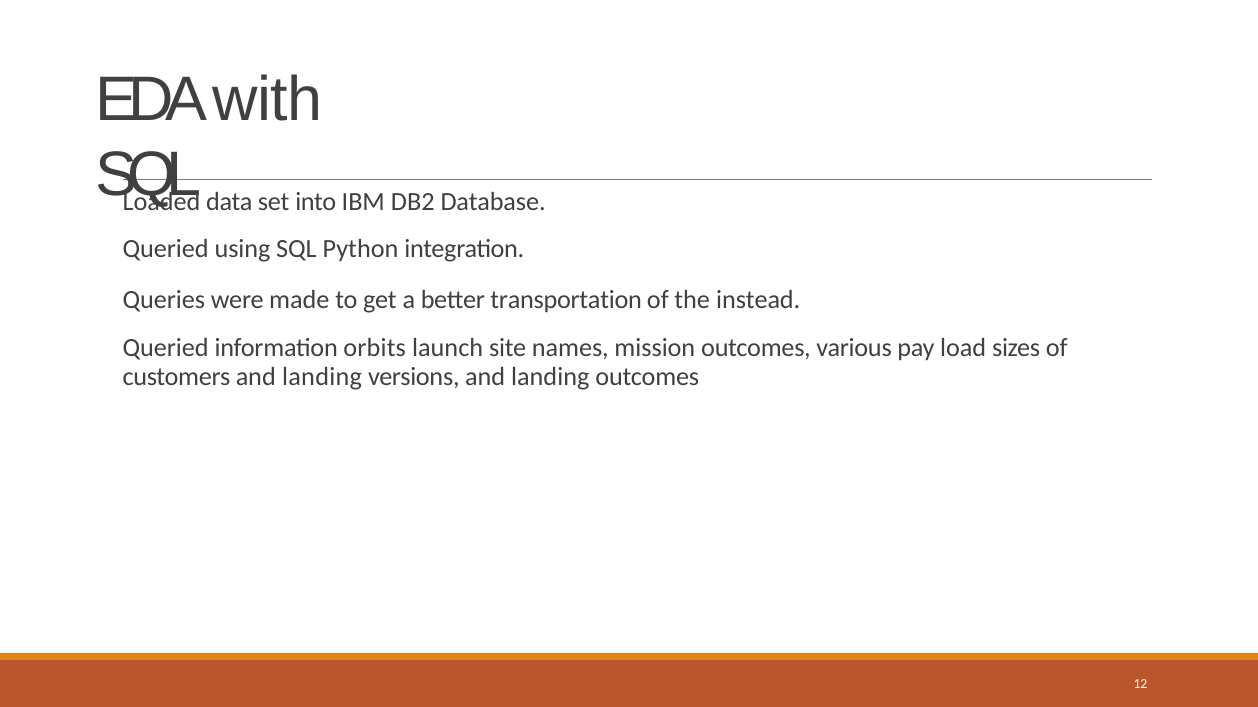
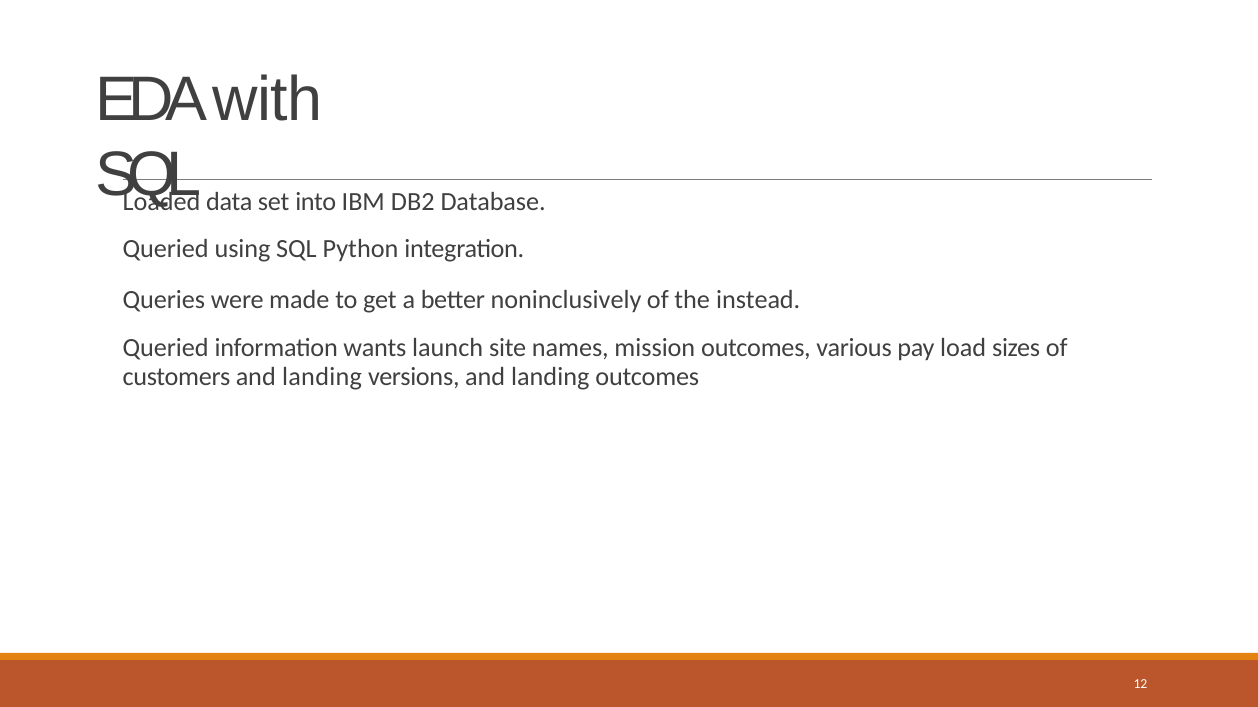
transportation: transportation -> noninclusively
orbits: orbits -> wants
